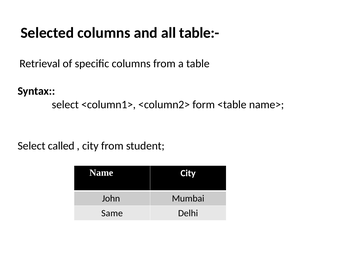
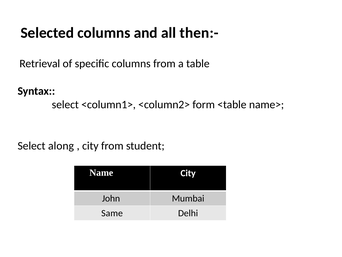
table:-: table:- -> then:-
called: called -> along
